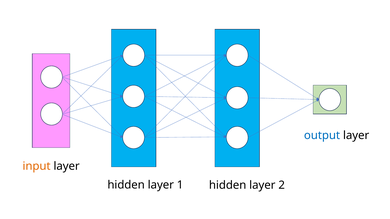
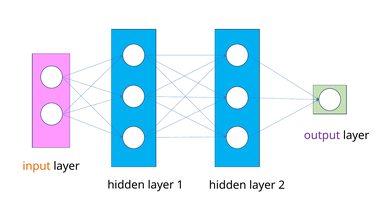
output colour: blue -> purple
